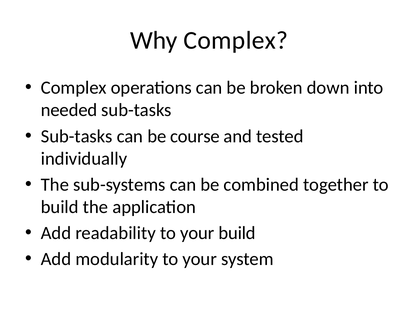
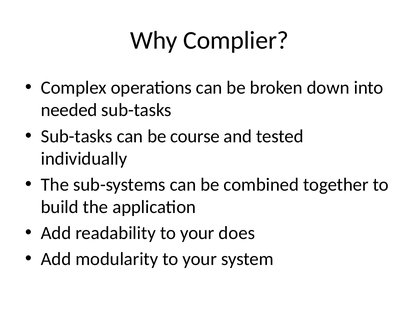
Why Complex: Complex -> Complier
your build: build -> does
